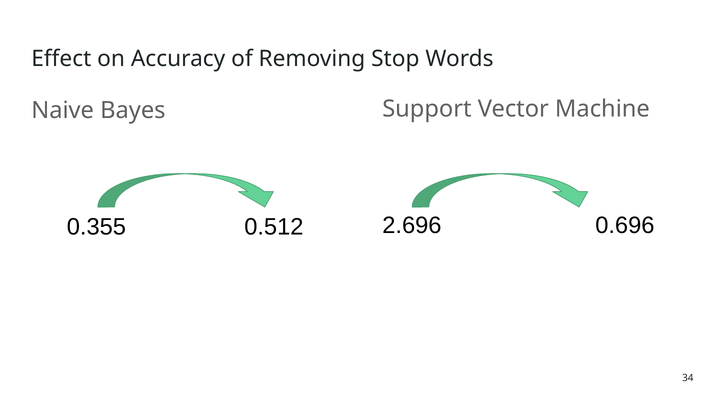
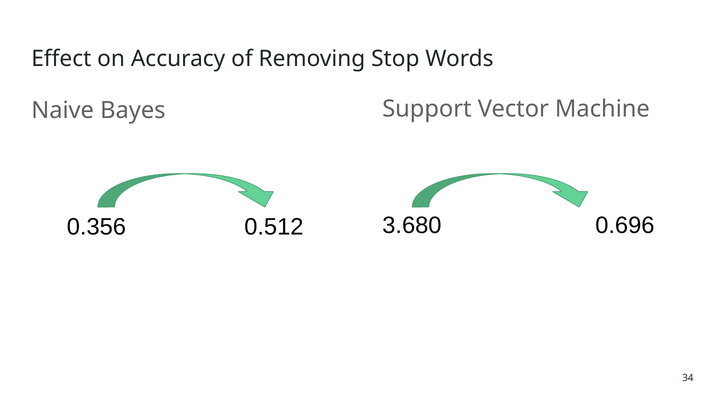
2.696: 2.696 -> 3.680
0.355: 0.355 -> 0.356
